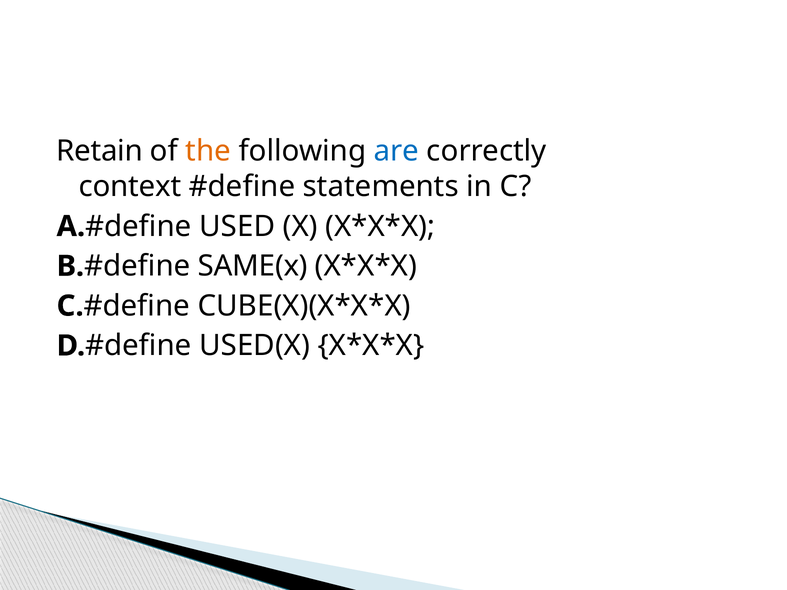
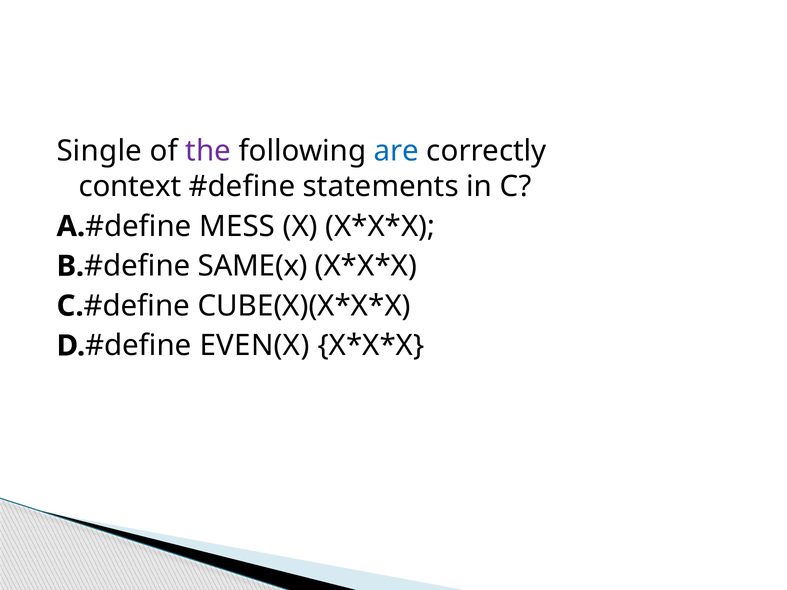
Retain: Retain -> Single
the colour: orange -> purple
USED: USED -> MESS
USED(X: USED(X -> EVEN(X
